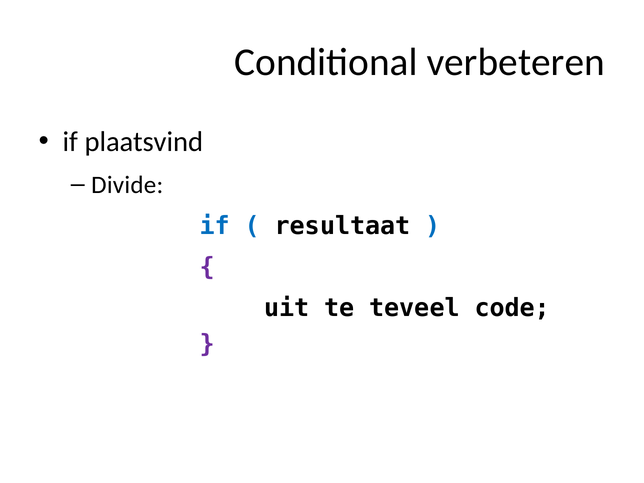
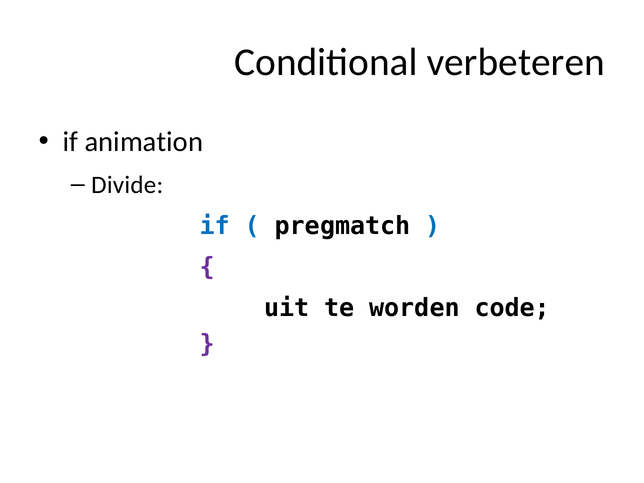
plaatsvind: plaatsvind -> animation
resultaat: resultaat -> pregmatch
teveel: teveel -> worden
